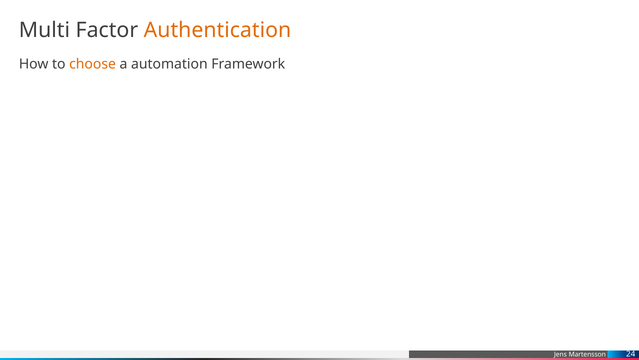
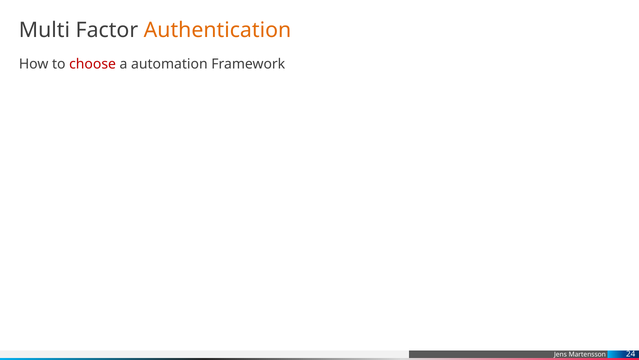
choose colour: orange -> red
